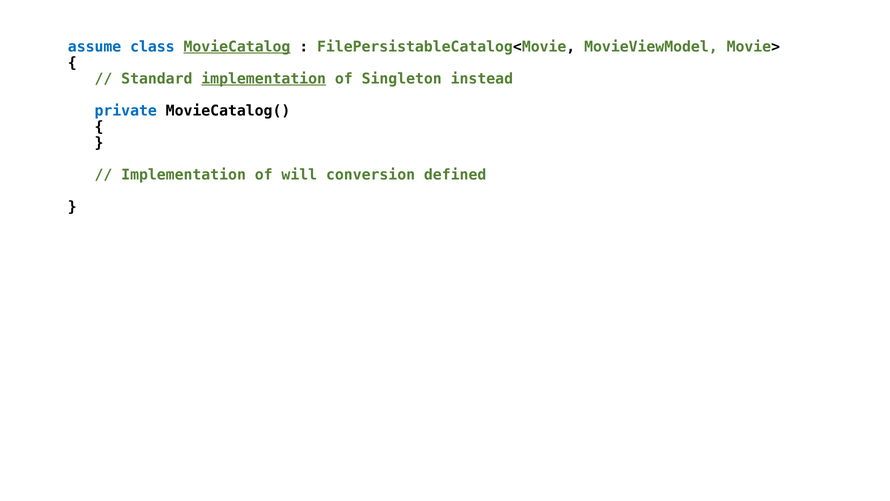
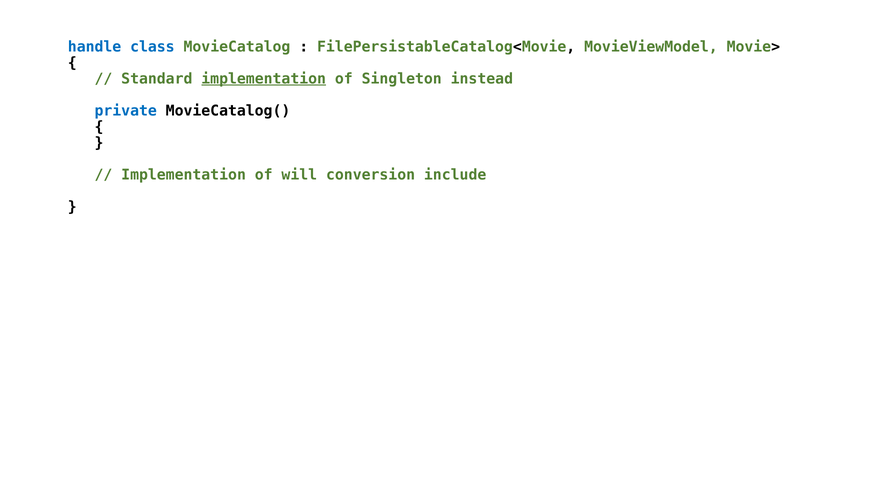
assume: assume -> handle
MovieCatalog underline: present -> none
defined: defined -> include
